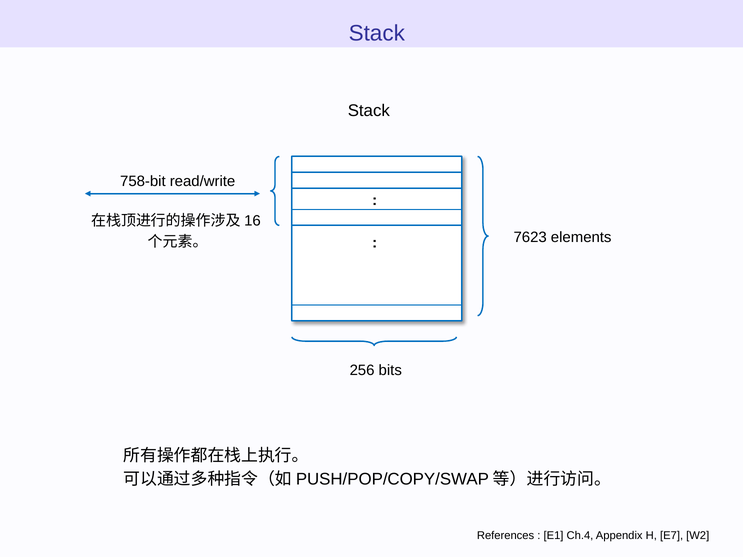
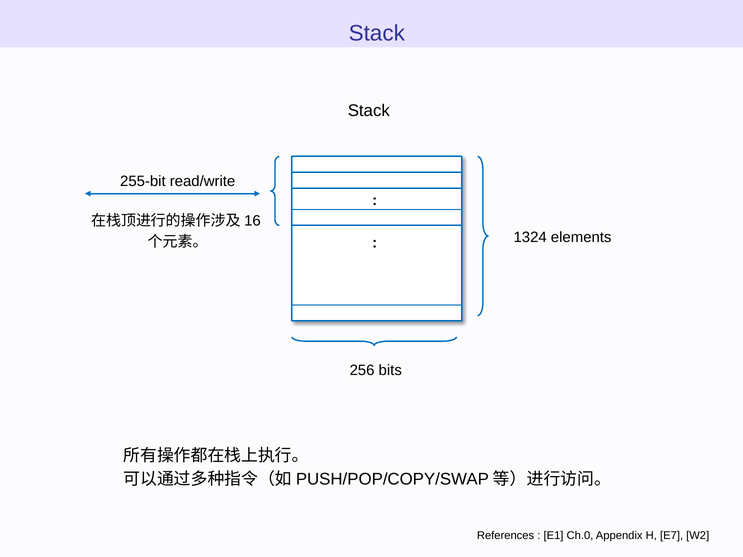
758-bit: 758-bit -> 255-bit
7623: 7623 -> 1324
Ch.4: Ch.4 -> Ch.0
